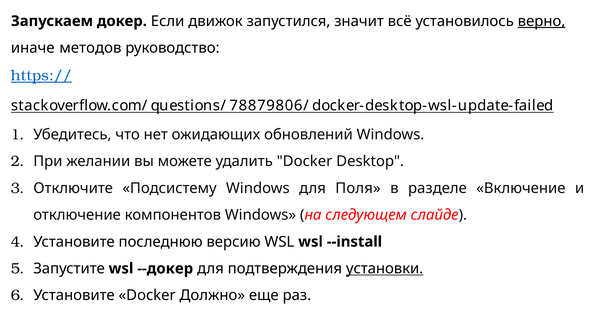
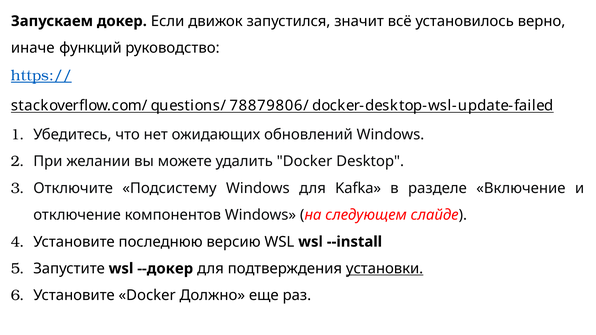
верно underline: present -> none
методов: методов -> функций
Поля: Поля -> Kafka
